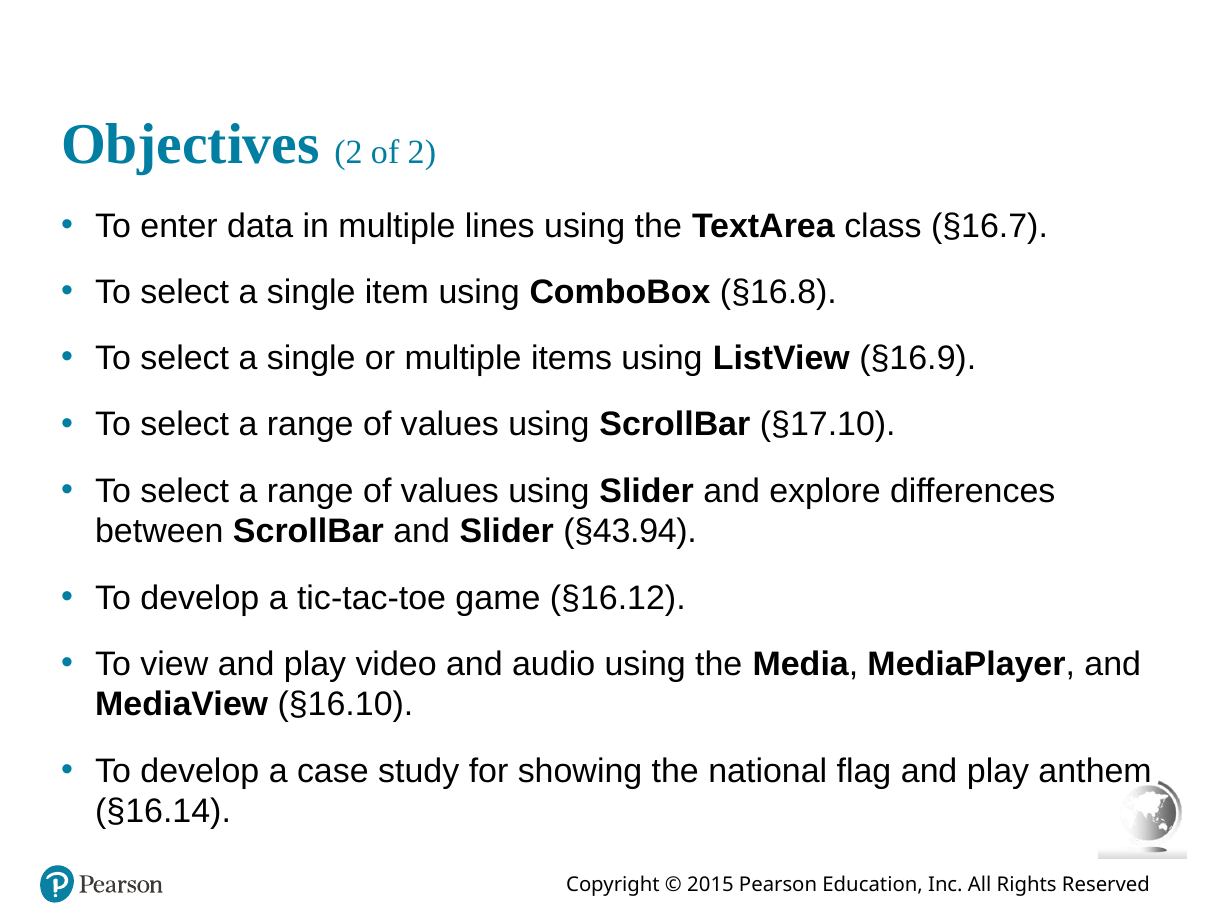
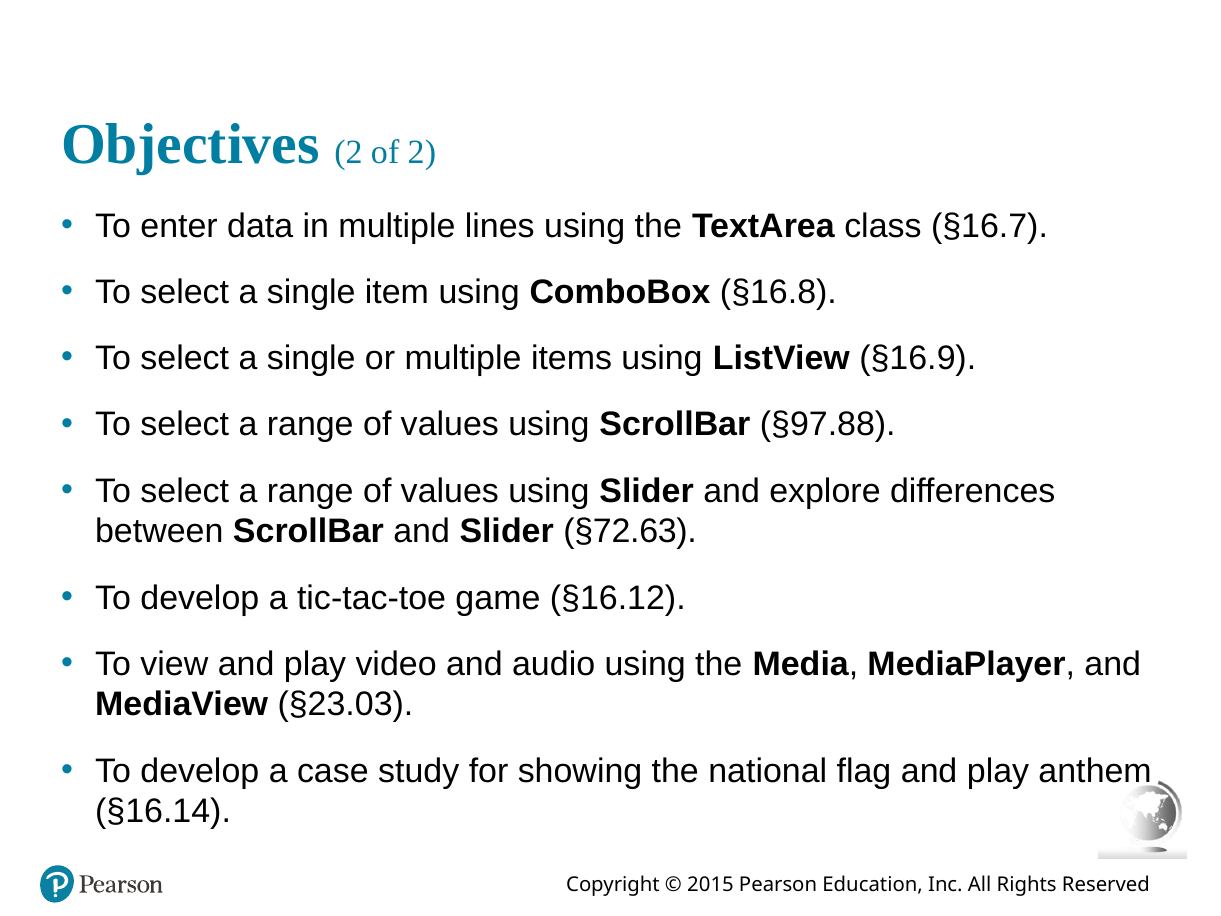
§17.10: §17.10 -> §97.88
§43.94: §43.94 -> §72.63
§16.10: §16.10 -> §23.03
